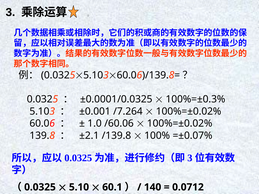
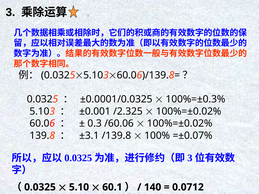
/7.264: /7.264 -> /2.325
1.0: 1.0 -> 0.3
±2.1: ±2.1 -> ±3.1
